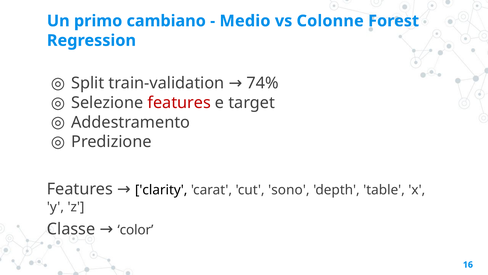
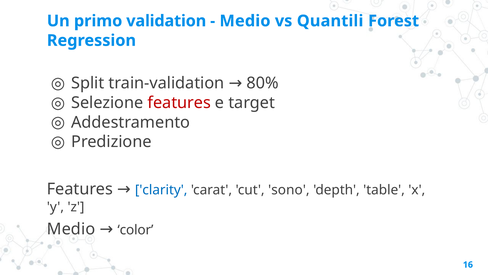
cambiano: cambiano -> validation
Colonne: Colonne -> Quantili
74%: 74% -> 80%
clarity colour: black -> blue
Classe at (71, 229): Classe -> Medio
